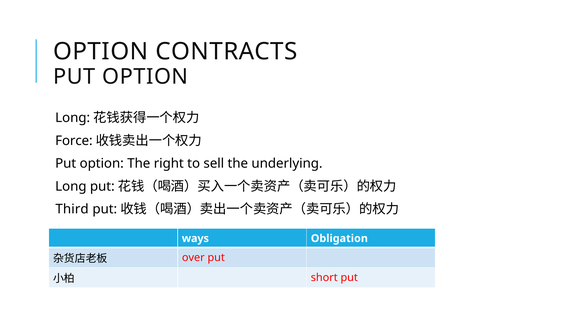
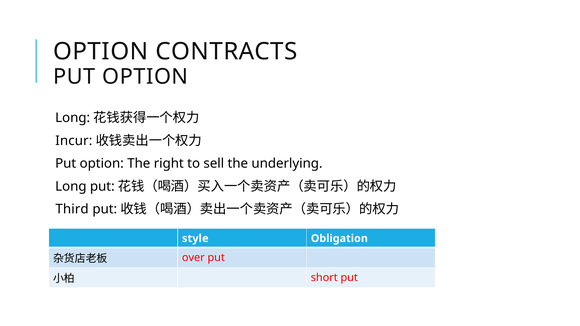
Force: Force -> Incur
ways: ways -> style
